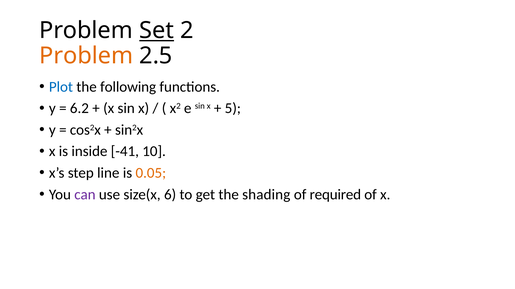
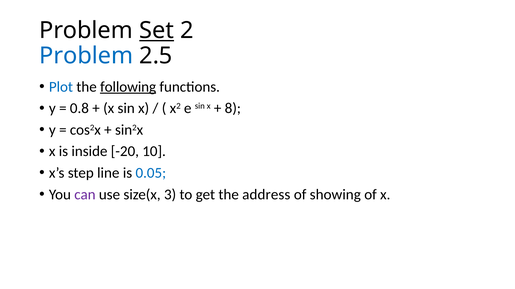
Problem at (86, 56) colour: orange -> blue
following underline: none -> present
6.2: 6.2 -> 0.8
5: 5 -> 8
-41: -41 -> -20
0.05 colour: orange -> blue
6: 6 -> 3
shading: shading -> address
required: required -> showing
